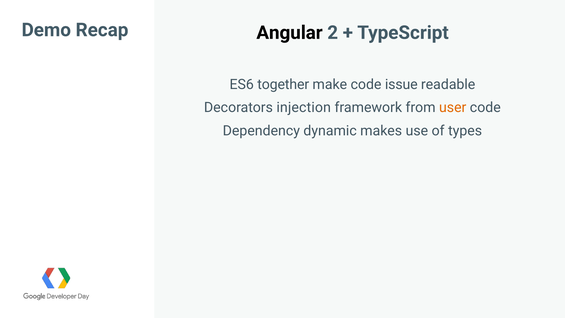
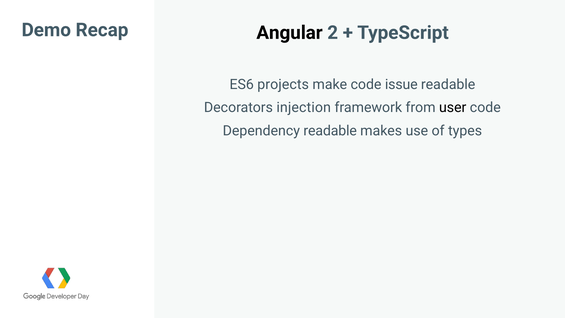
together: together -> projects
user colour: orange -> black
Dependency dynamic: dynamic -> readable
